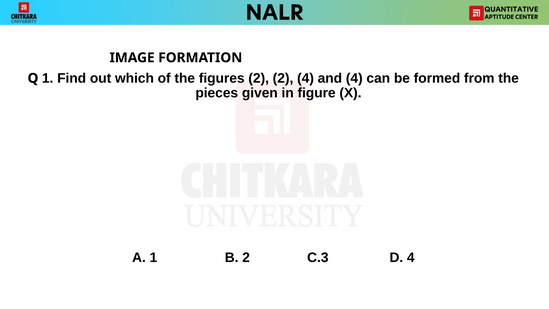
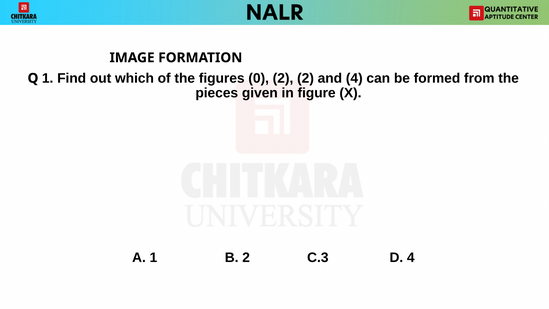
figures 2: 2 -> 0
2 4: 4 -> 2
